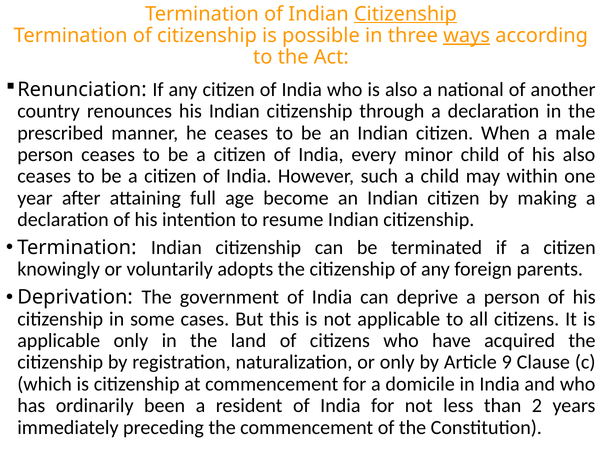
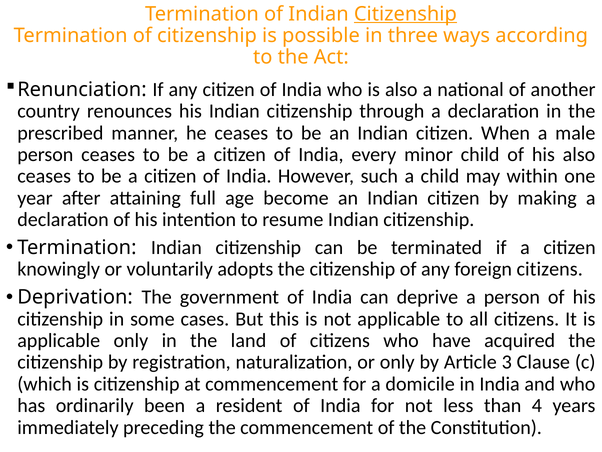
ways underline: present -> none
foreign parents: parents -> citizens
9: 9 -> 3
2: 2 -> 4
